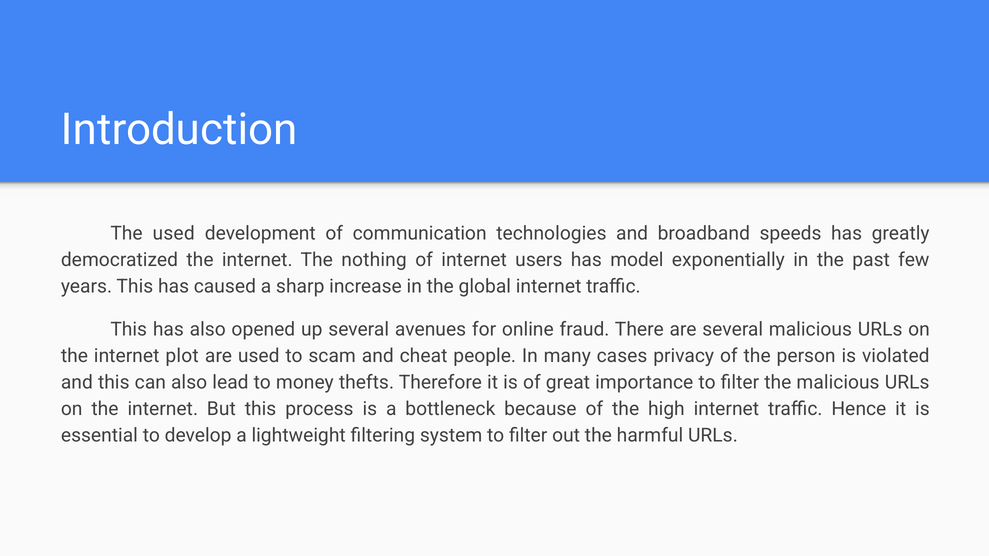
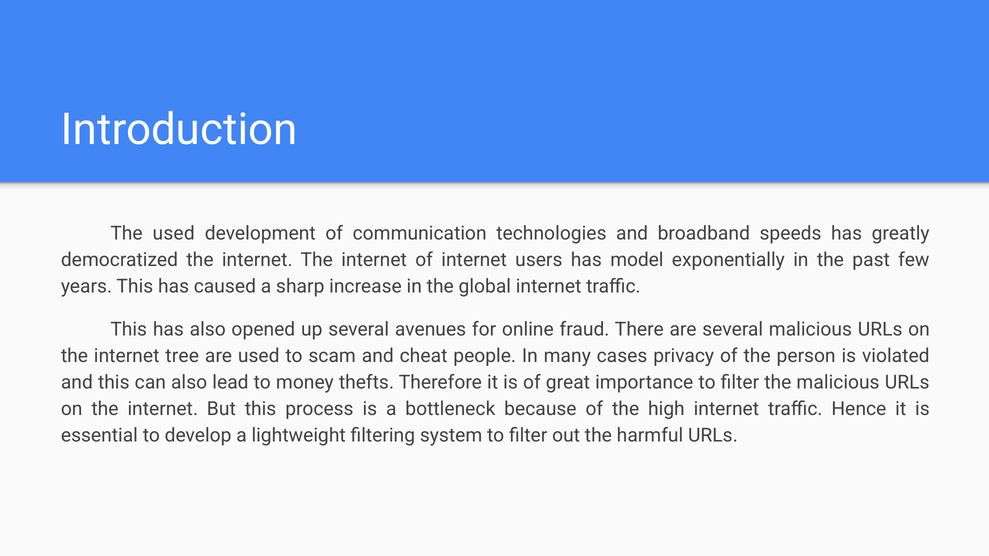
internet The nothing: nothing -> internet
plot: plot -> tree
